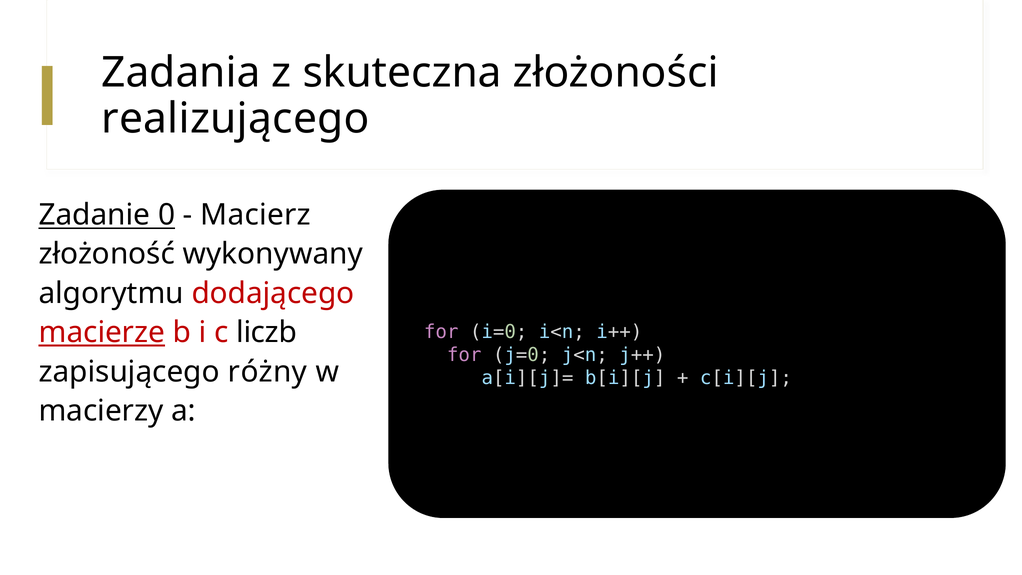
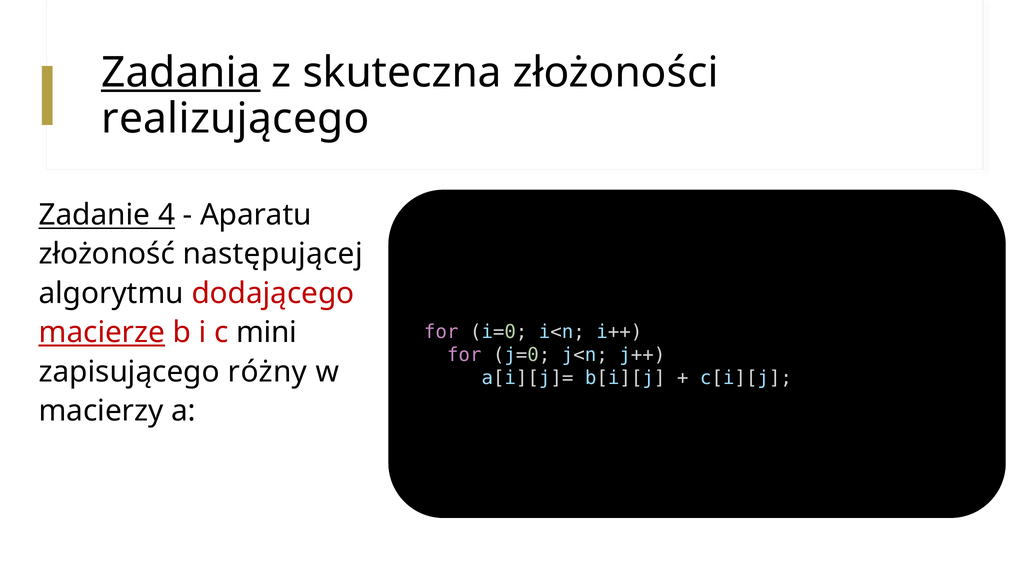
Zadania underline: none -> present
0: 0 -> 4
Macierz: Macierz -> Aparatu
wykonywany: wykonywany -> następującej
liczb: liczb -> mini
